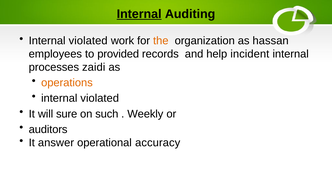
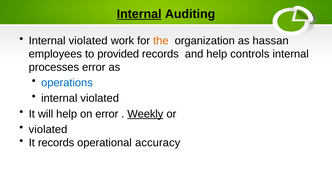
incident: incident -> controls
processes zaidi: zaidi -> error
operations colour: orange -> blue
will sure: sure -> help
on such: such -> error
Weekly underline: none -> present
auditors at (48, 129): auditors -> violated
It answer: answer -> records
